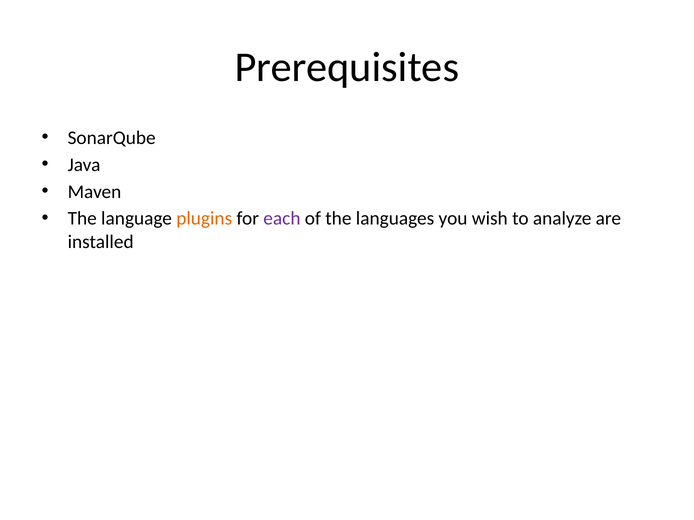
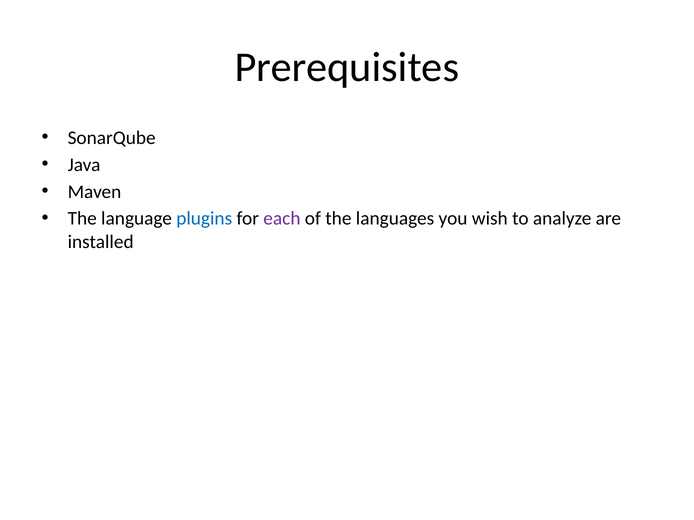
plugins colour: orange -> blue
